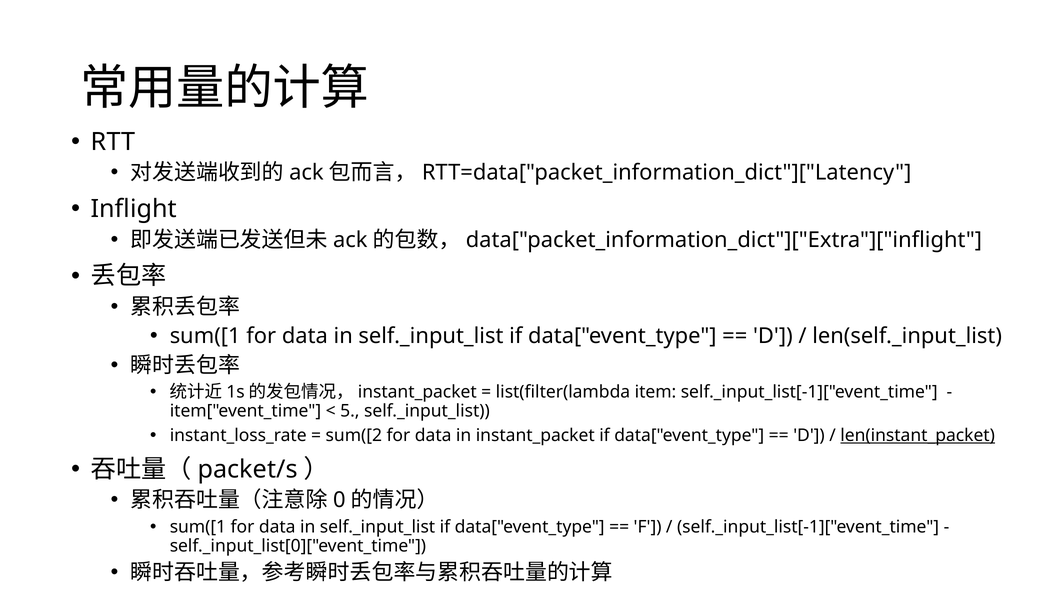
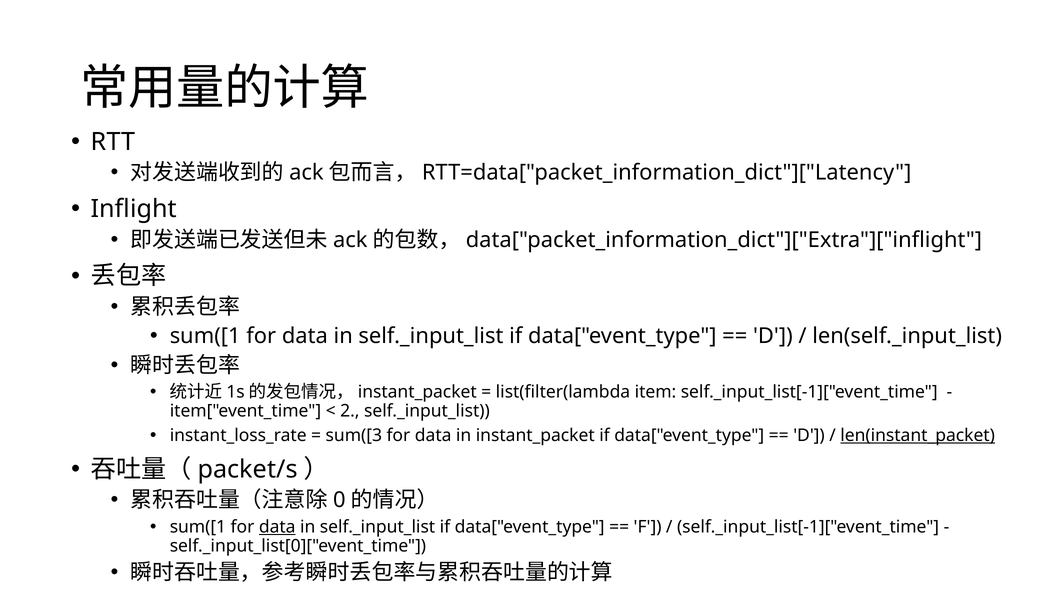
5: 5 -> 2
sum([2: sum([2 -> sum([3
data at (277, 527) underline: none -> present
